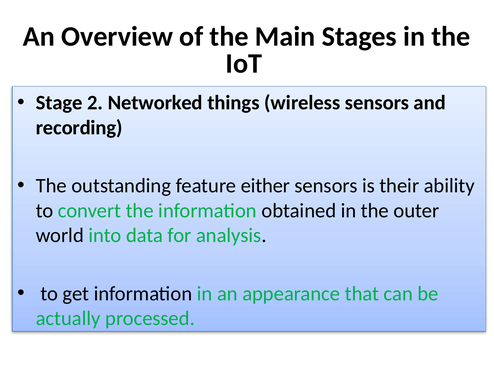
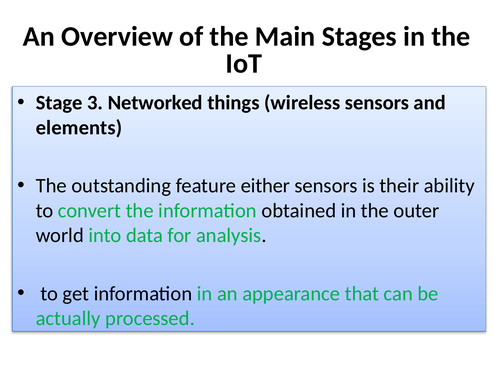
2: 2 -> 3
recording: recording -> elements
